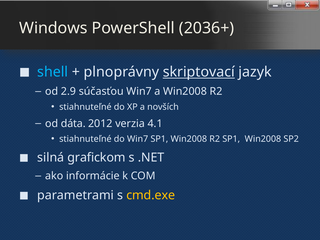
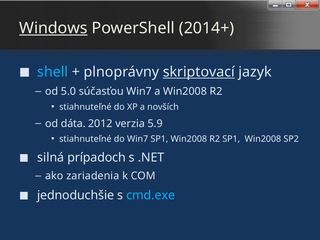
Windows underline: none -> present
2036+: 2036+ -> 2014+
2.9: 2.9 -> 5.0
4.1: 4.1 -> 5.9
grafickom: grafickom -> prípadoch
informácie: informácie -> zariadenia
parametrami: parametrami -> jednoduchšie
cmd.exe colour: yellow -> light blue
